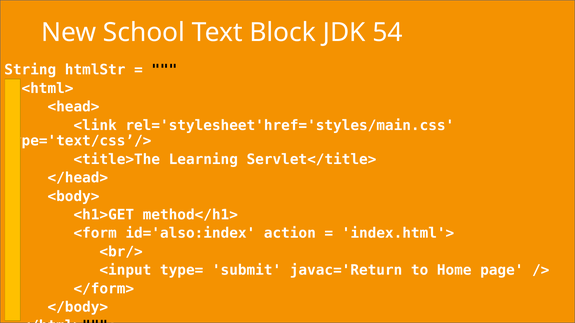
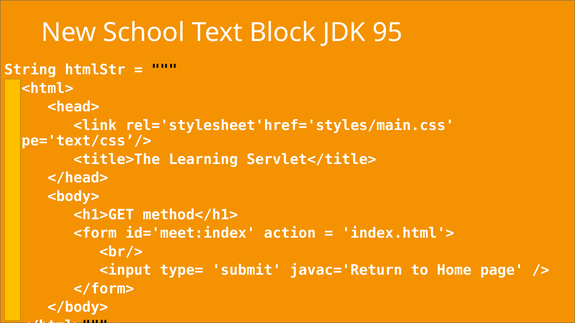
54: 54 -> 95
id='also:index: id='also:index -> id='meet:index
